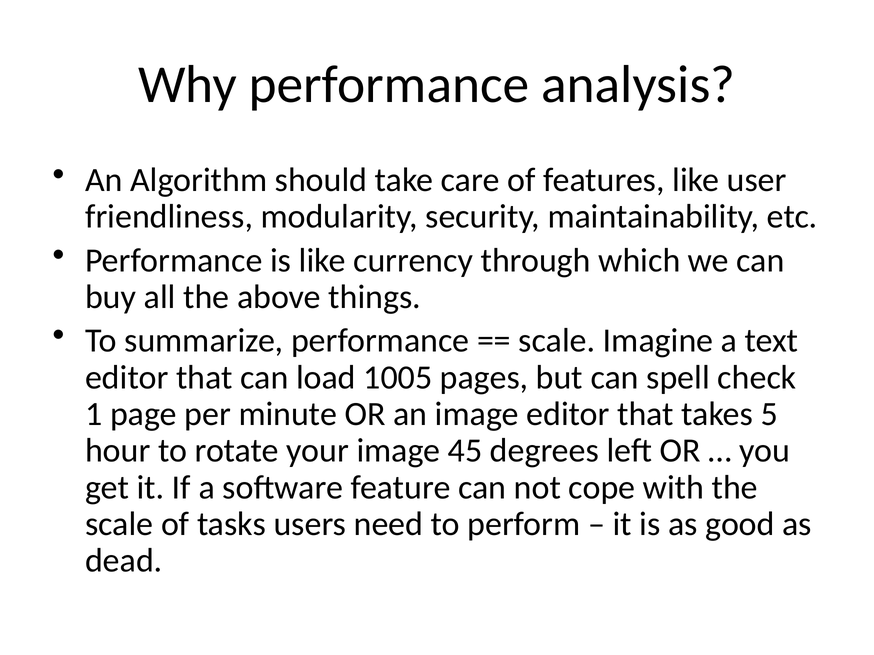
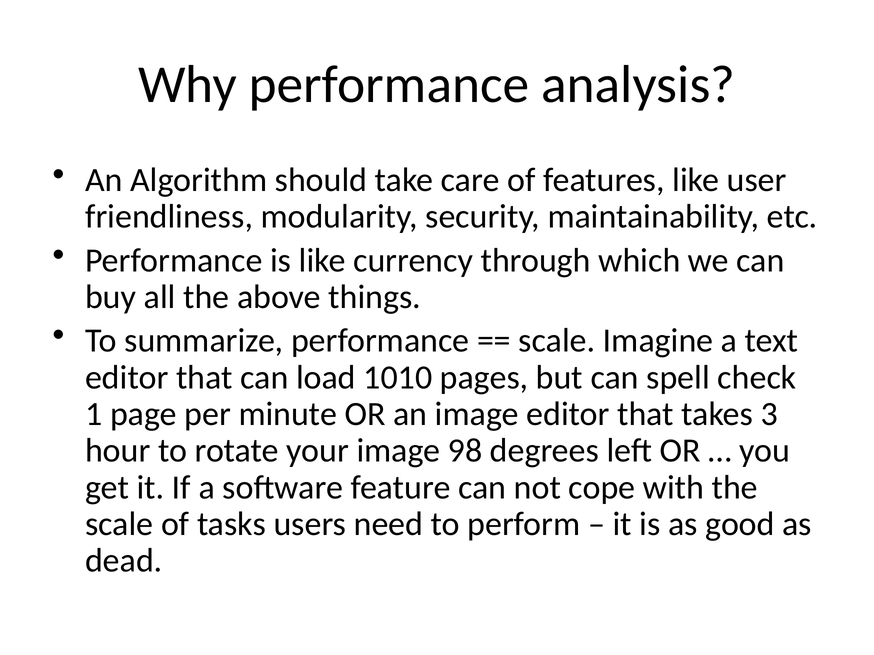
1005: 1005 -> 1010
5: 5 -> 3
45: 45 -> 98
